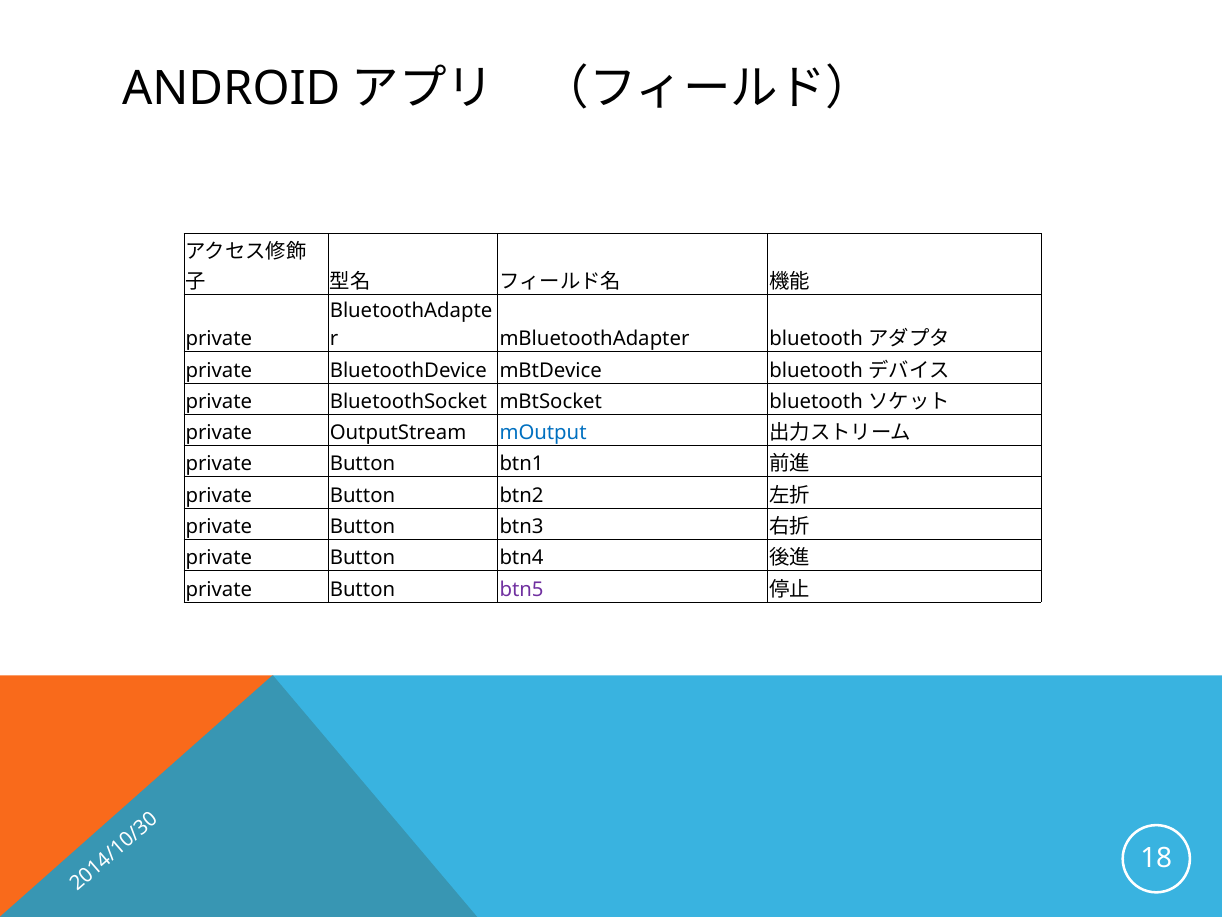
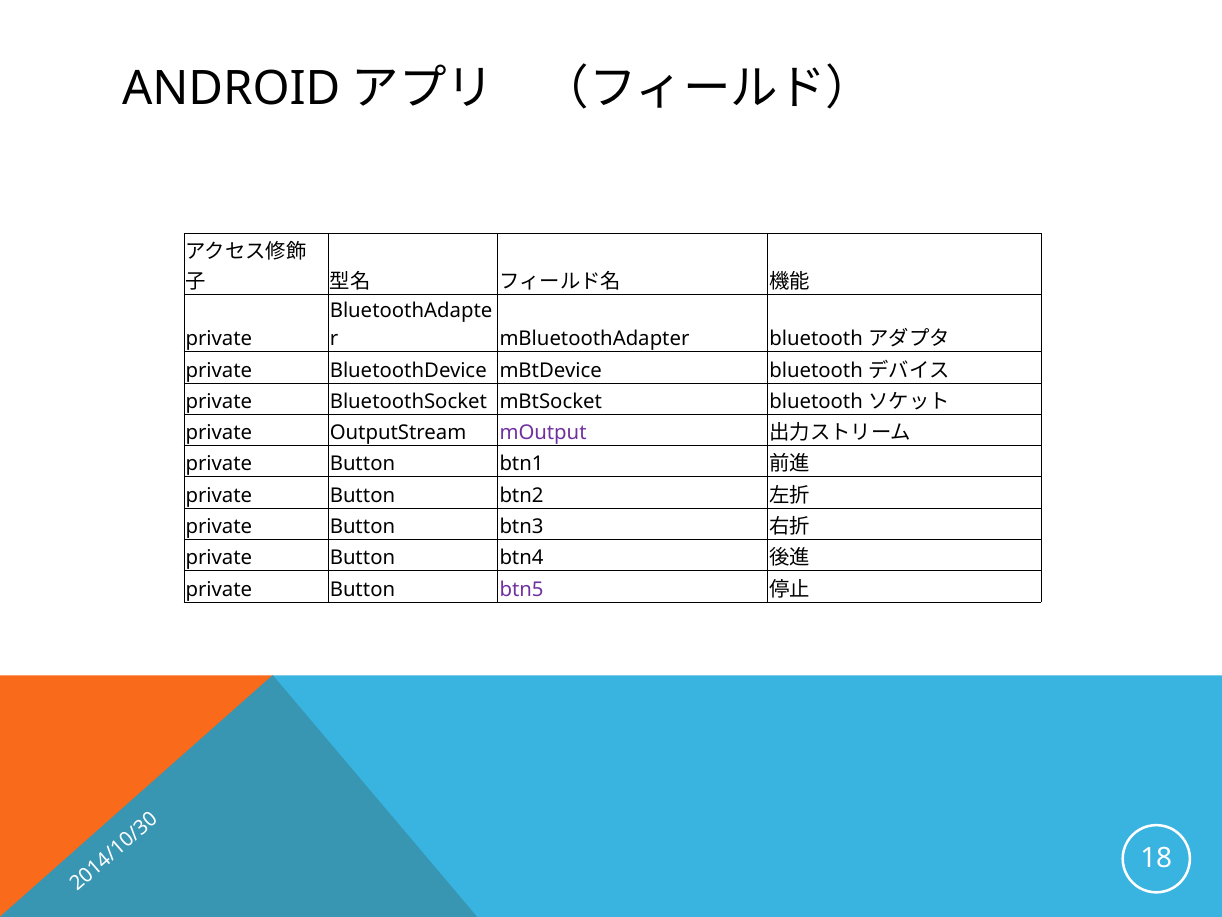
mOutput colour: blue -> purple
